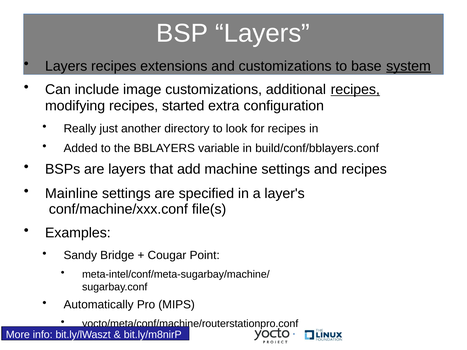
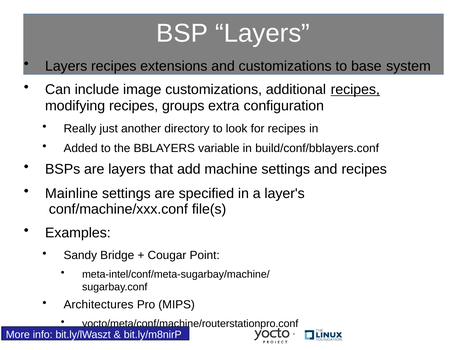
system underline: present -> none
started: started -> groups
Automatically: Automatically -> Architectures
